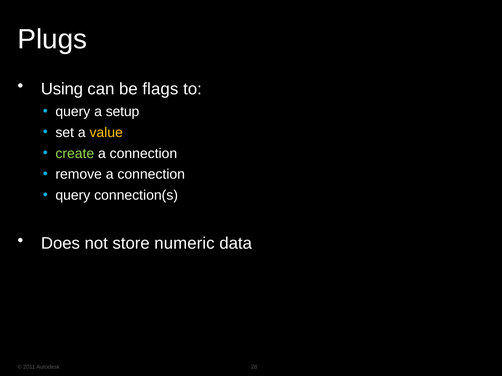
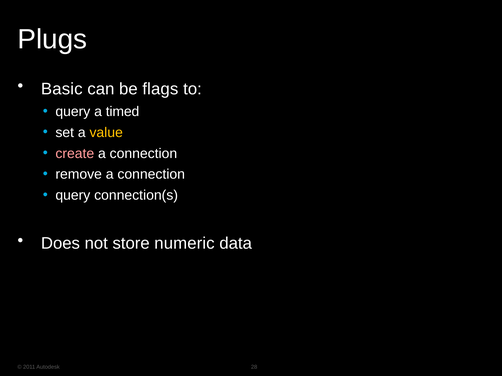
Using: Using -> Basic
setup: setup -> timed
create colour: light green -> pink
